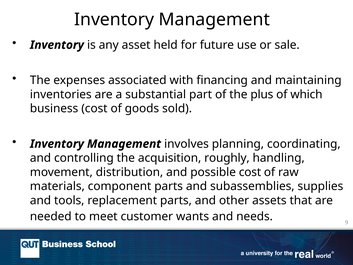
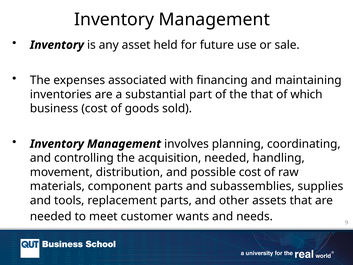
the plus: plus -> that
acquisition roughly: roughly -> needed
